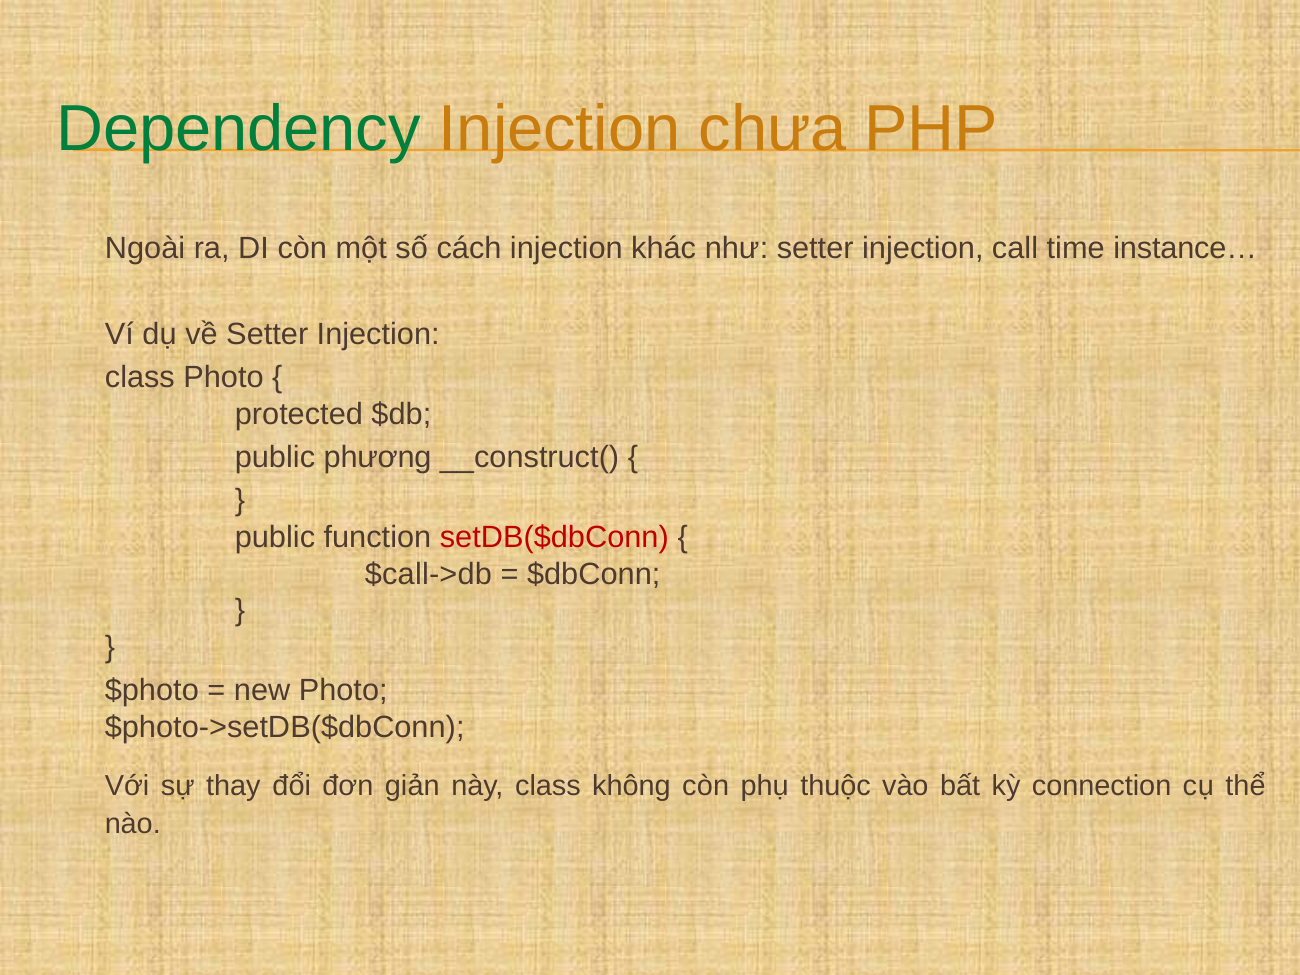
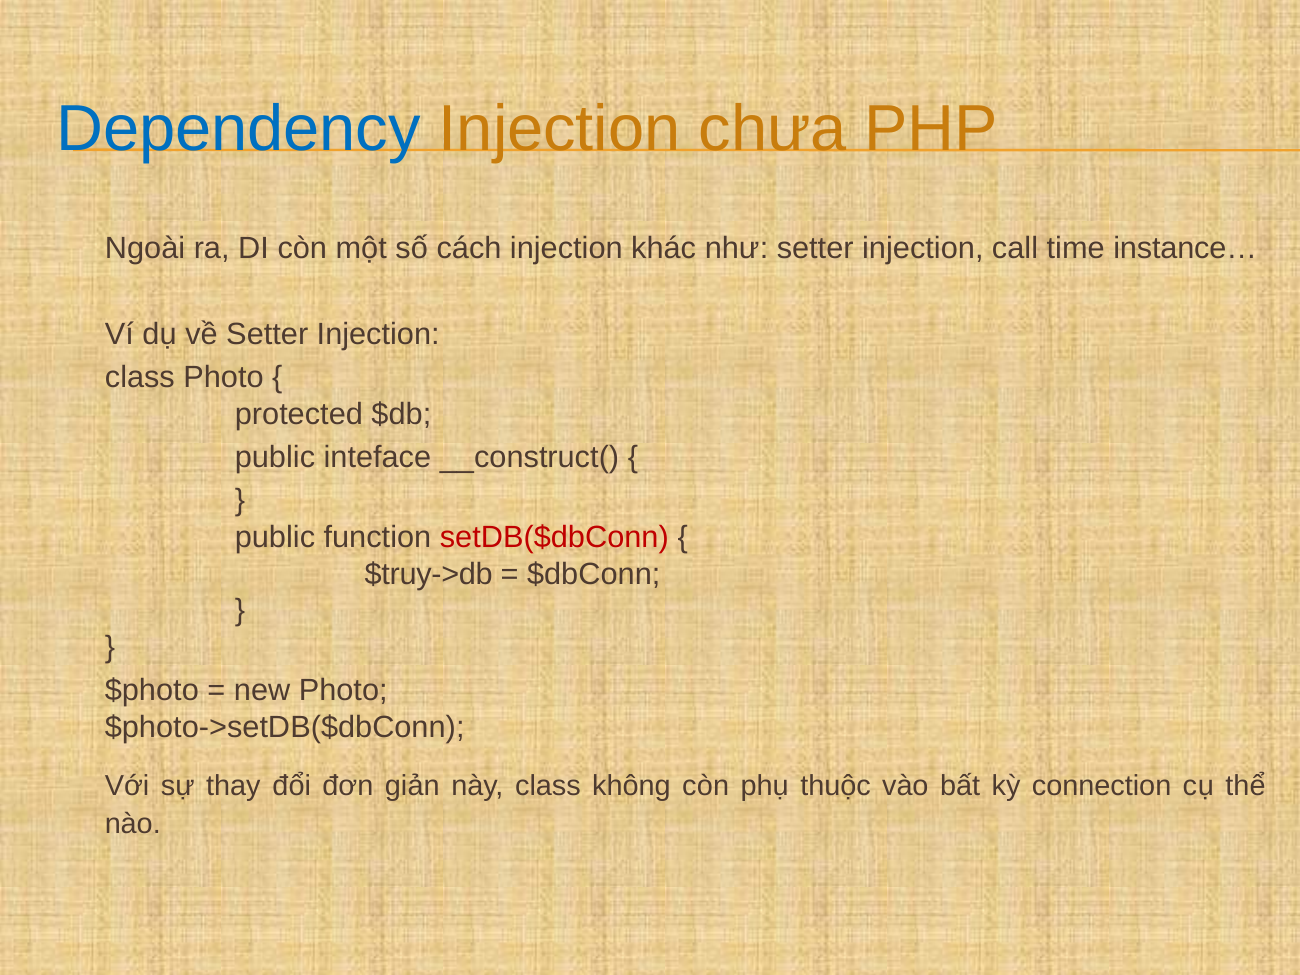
Dependency colour: green -> blue
phương: phương -> inteface
$call->db: $call->db -> $truy->db
